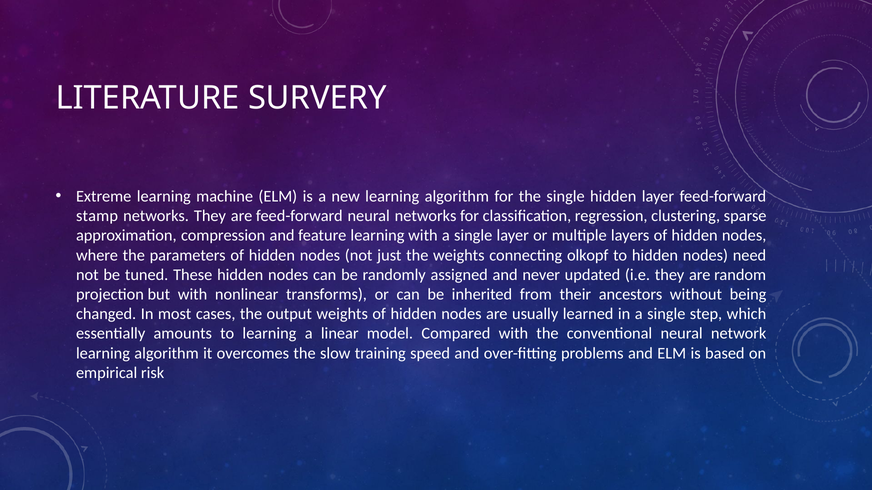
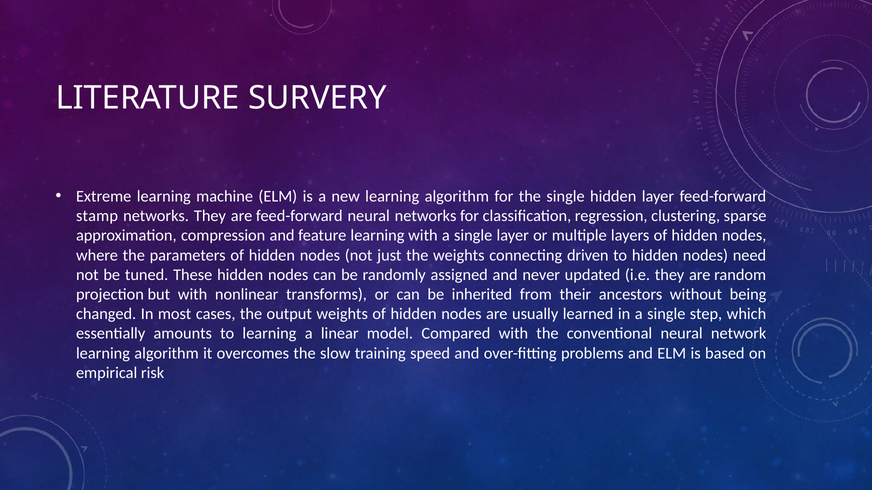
olkopf: olkopf -> driven
